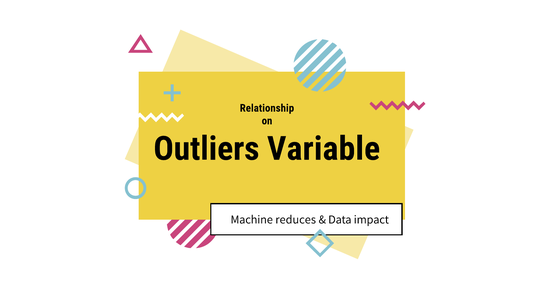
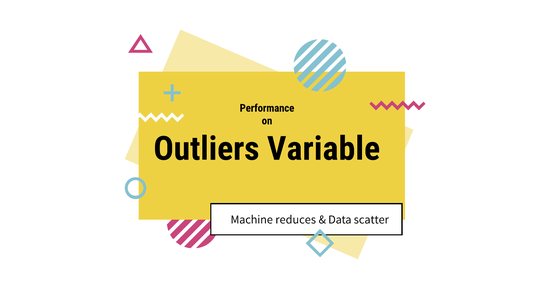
Relationship: Relationship -> Performance
impact: impact -> scatter
